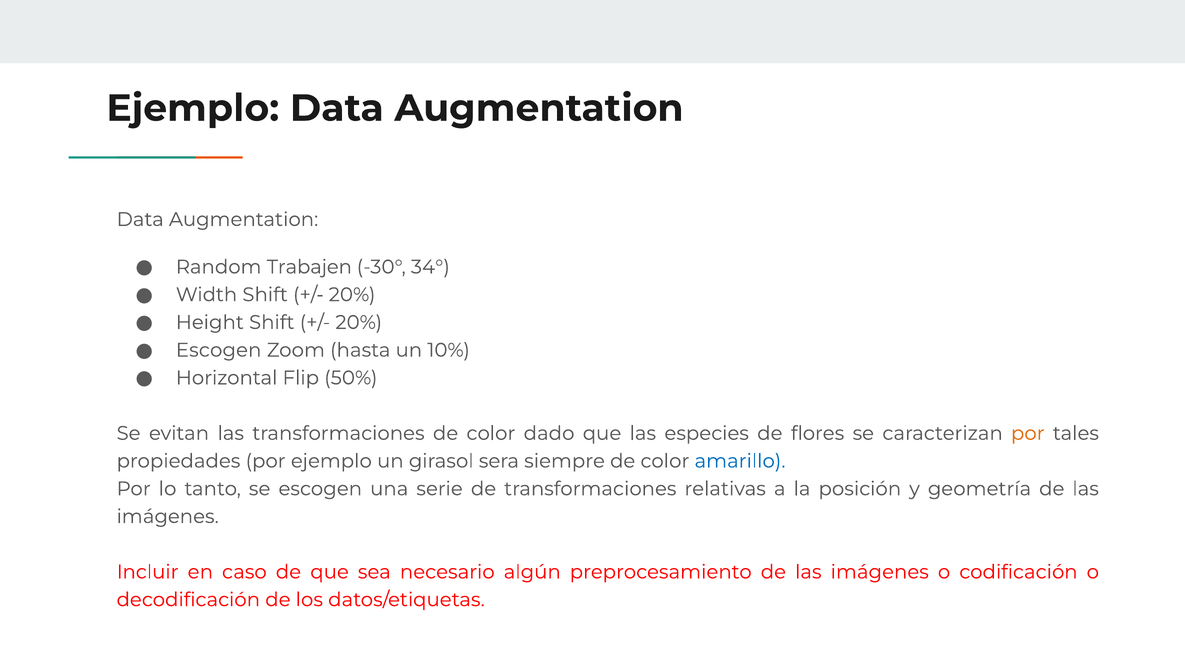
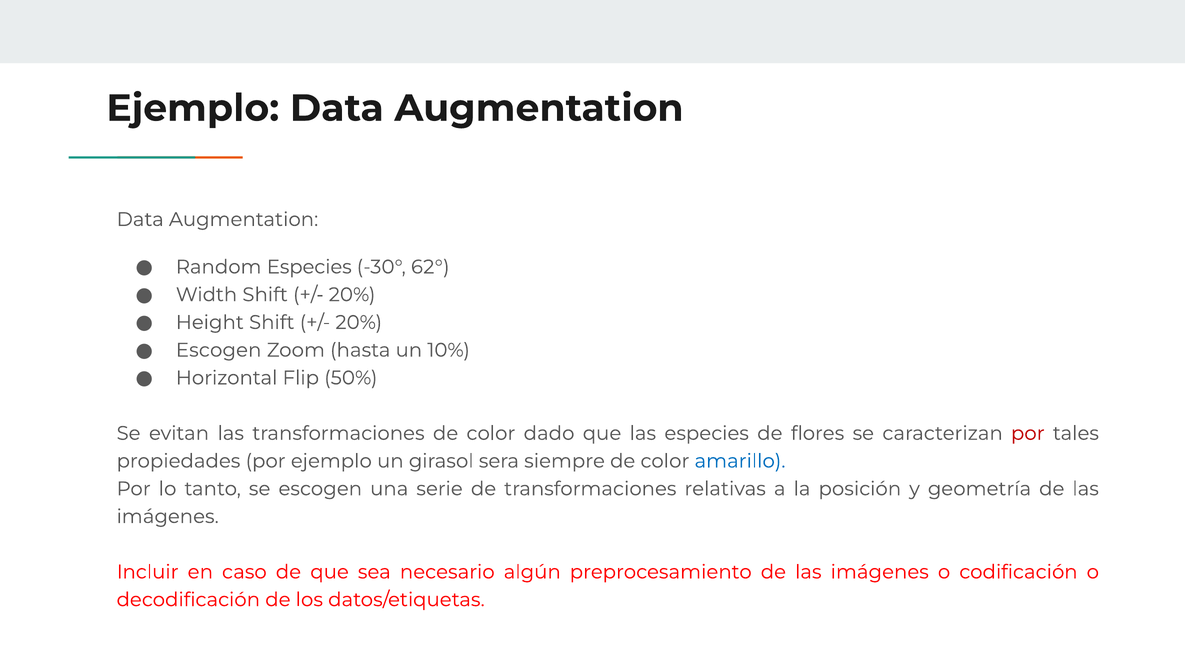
Random Trabajen: Trabajen -> Especies
34°: 34° -> 62°
por at (1028, 433) colour: orange -> red
